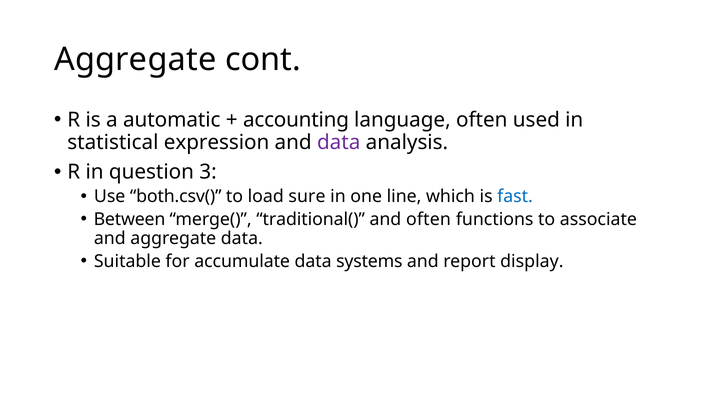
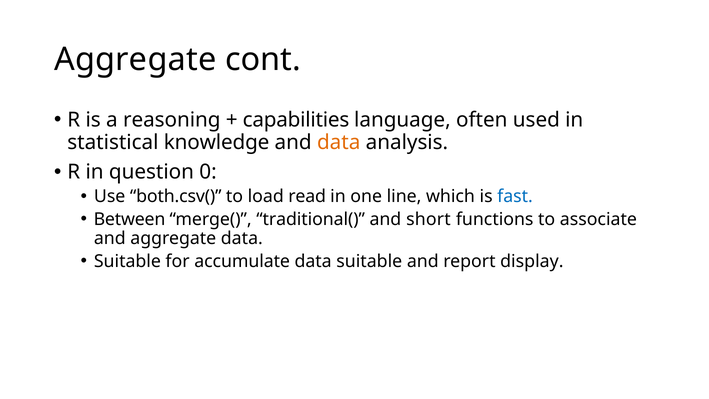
automatic: automatic -> reasoning
accounting: accounting -> capabilities
expression: expression -> knowledge
data at (339, 142) colour: purple -> orange
3: 3 -> 0
sure: sure -> read
and often: often -> short
data systems: systems -> suitable
